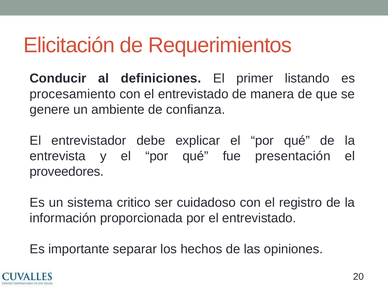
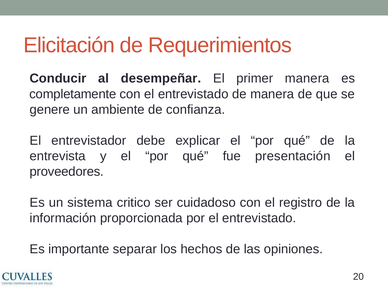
definiciones: definiciones -> desempeñar
primer listando: listando -> manera
procesamiento: procesamiento -> completamente
